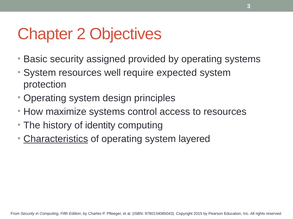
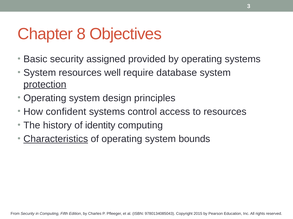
2: 2 -> 8
expected: expected -> database
protection underline: none -> present
maximize: maximize -> confident
layered: layered -> bounds
